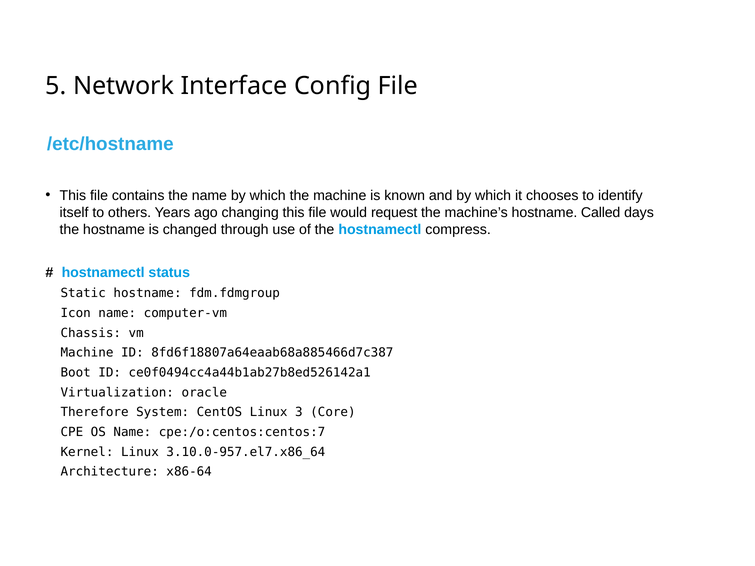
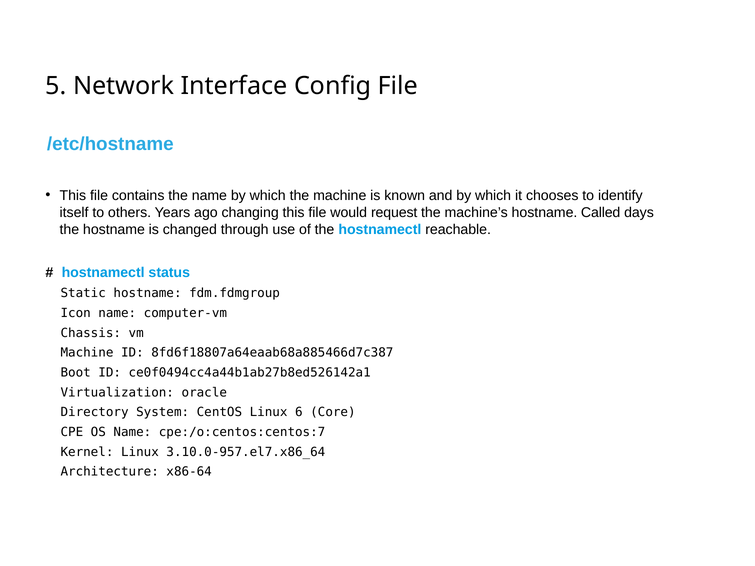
compress: compress -> reachable
Therefore: Therefore -> Directory
3: 3 -> 6
